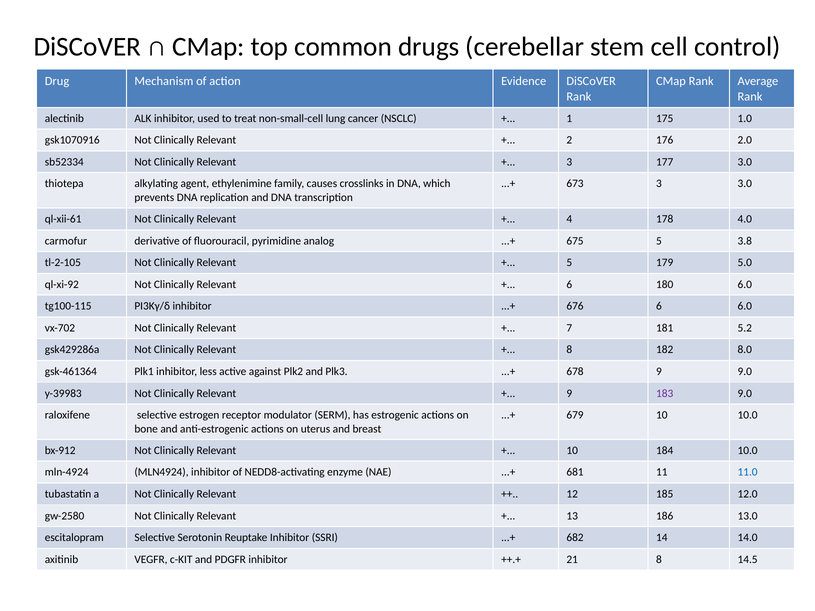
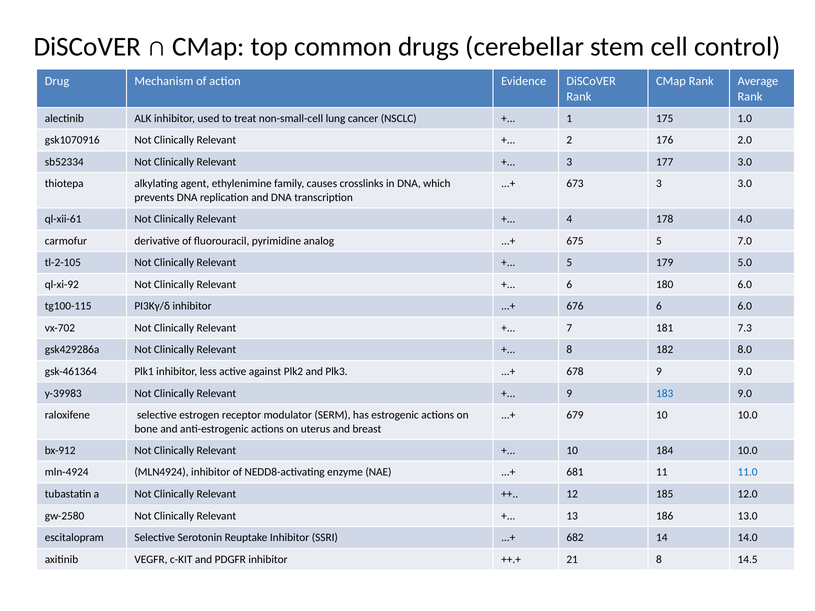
3.8: 3.8 -> 7.0
5.2: 5.2 -> 7.3
183 colour: purple -> blue
